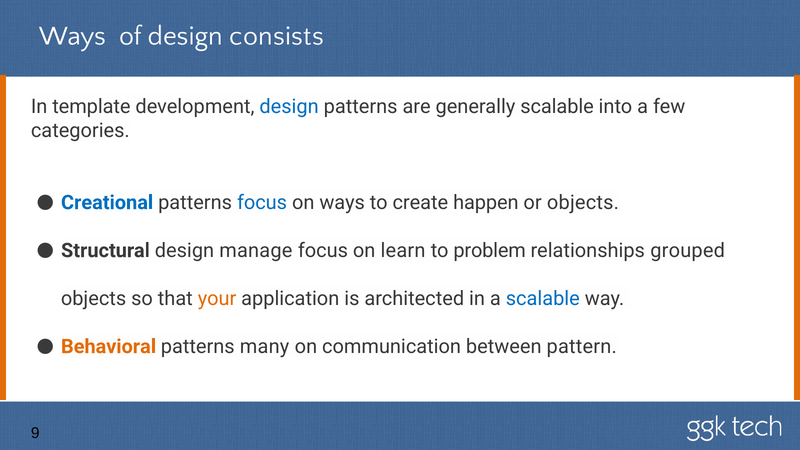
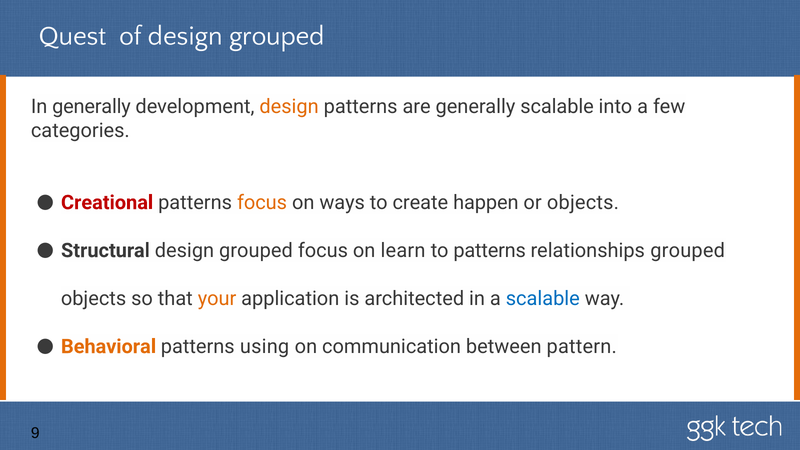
Ways at (73, 36): Ways -> Quest
of design consists: consists -> grouped
In template: template -> generally
design at (289, 107) colour: blue -> orange
Creational colour: blue -> red
focus at (262, 203) colour: blue -> orange
Structural design manage: manage -> grouped
to problem: problem -> patterns
many: many -> using
